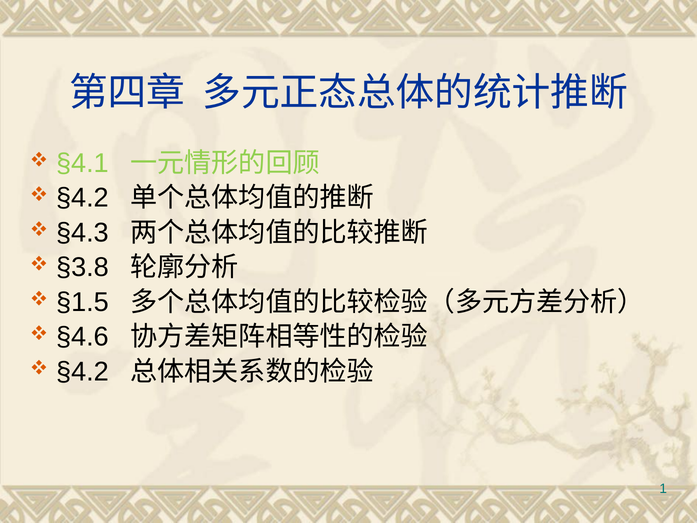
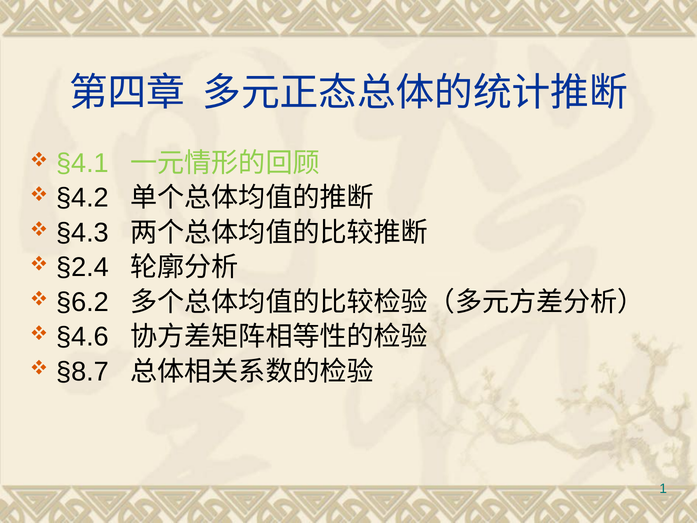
§3.8: §3.8 -> §2.4
§1.5: §1.5 -> §6.2
§4.2 at (82, 371): §4.2 -> §8.7
